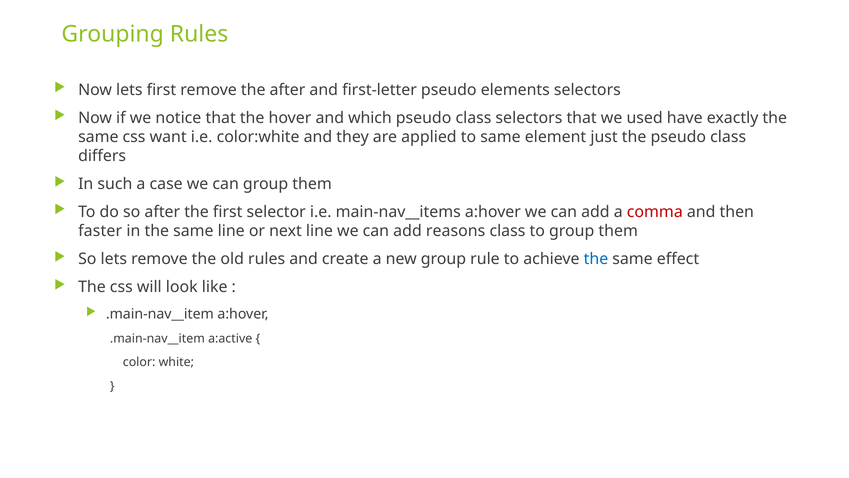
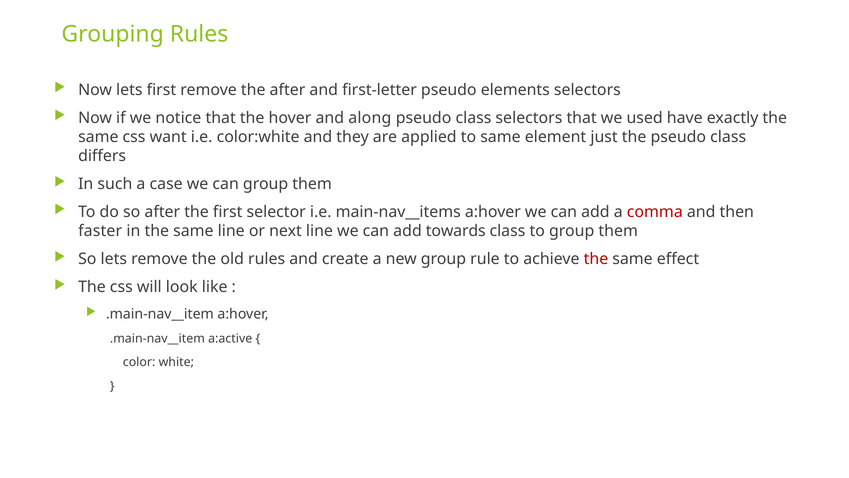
which: which -> along
reasons: reasons -> towards
the at (596, 259) colour: blue -> red
